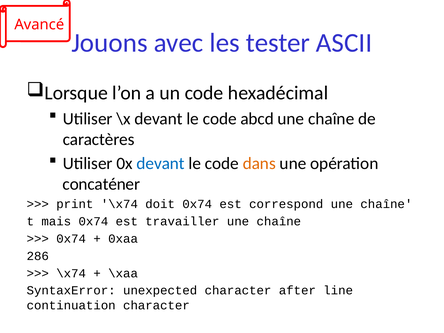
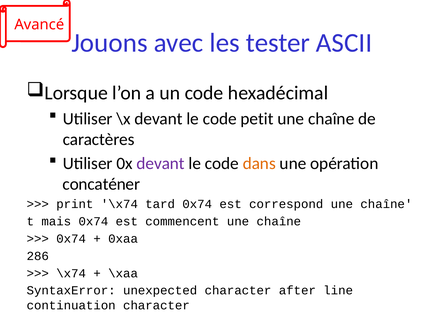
abcd: abcd -> petit
devant at (161, 164) colour: blue -> purple
doit: doit -> tard
travailler: travailler -> commencent
